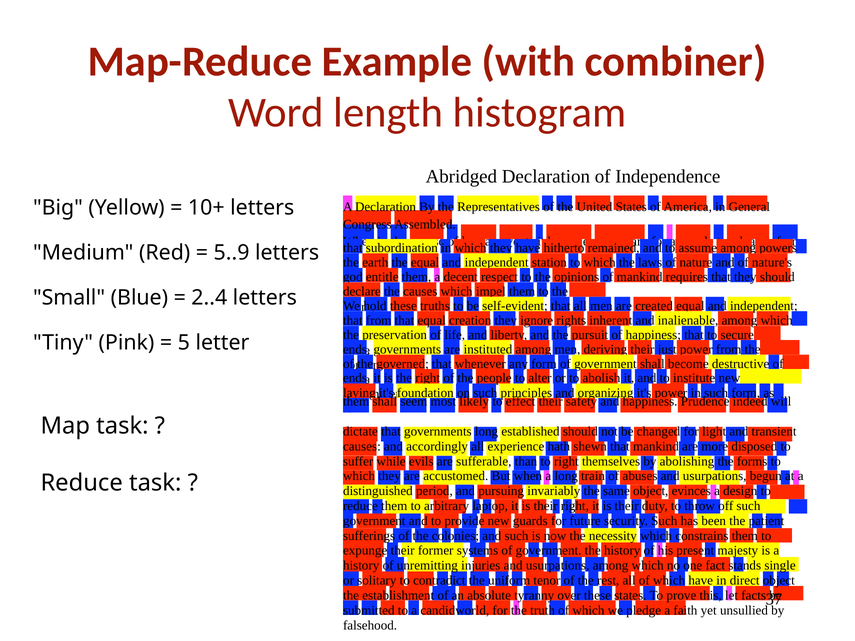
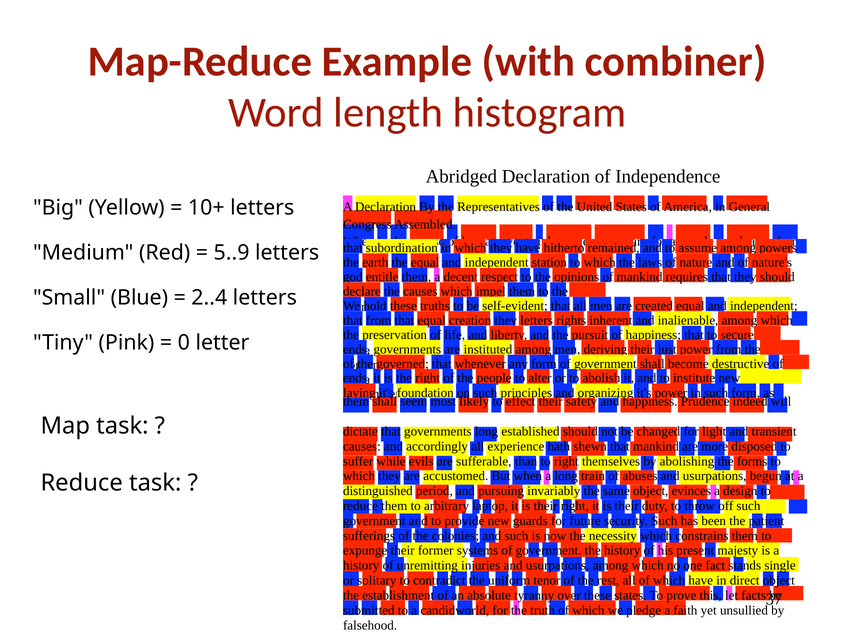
ignore at (537, 320): ignore -> letters
5: 5 -> 0
